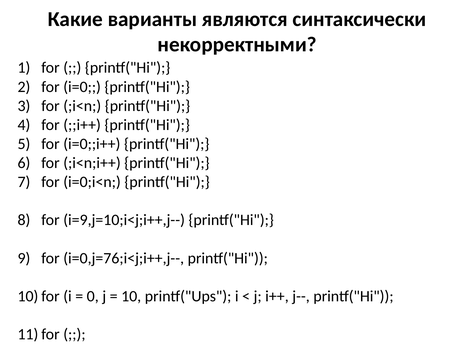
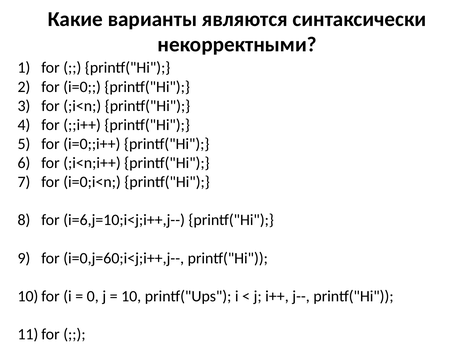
i=9,j=10;i<j;i++,j--: i=9,j=10;i<j;i++,j-- -> i=6,j=10;i<j;i++,j--
i=0,j=76;i<j;i++,j--: i=0,j=76;i<j;i++,j-- -> i=0,j=60;i<j;i++,j--
